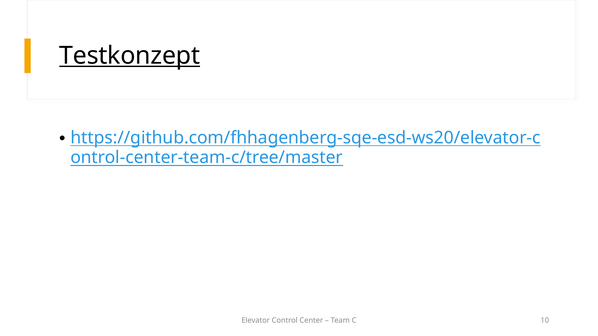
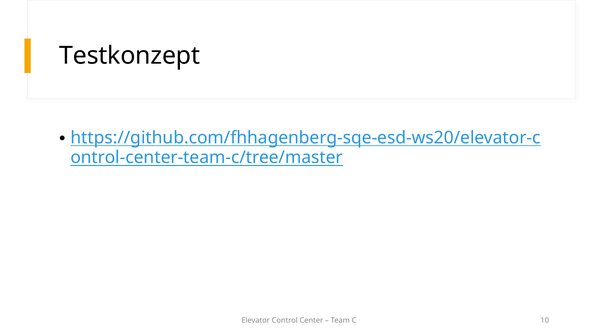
Testkonzept underline: present -> none
